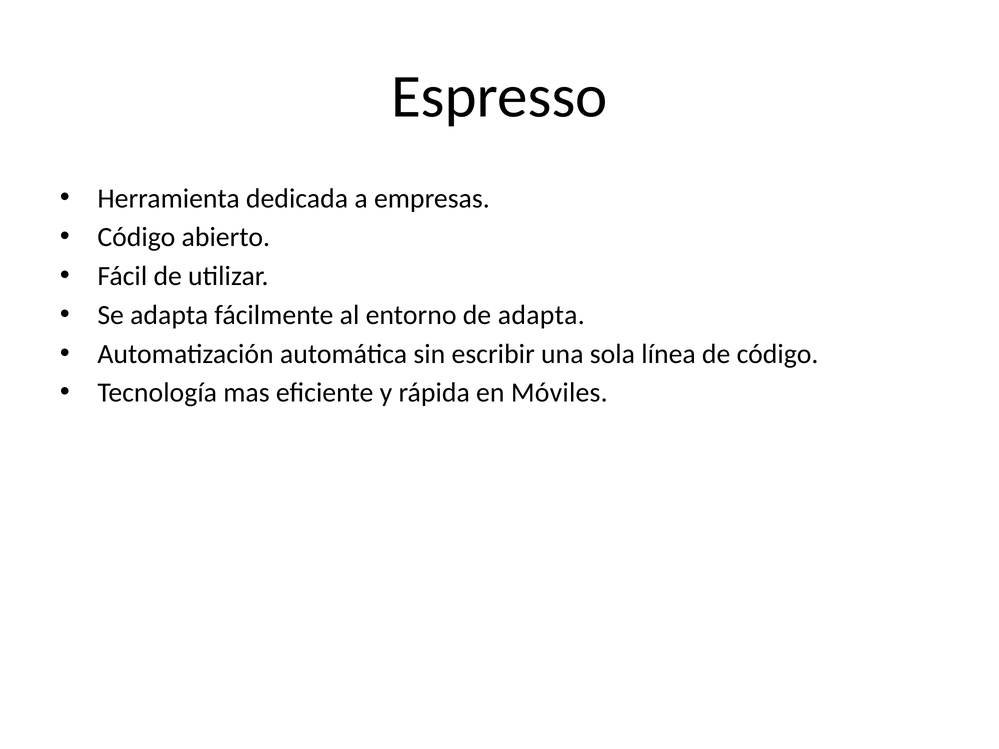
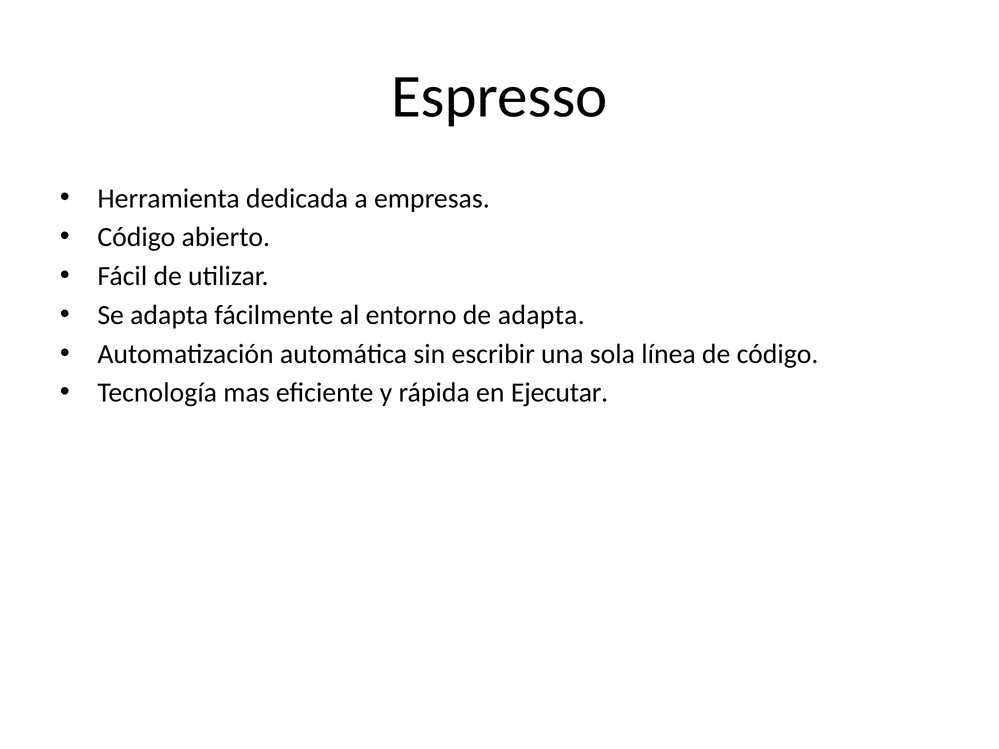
Móviles: Móviles -> Ejecutar
